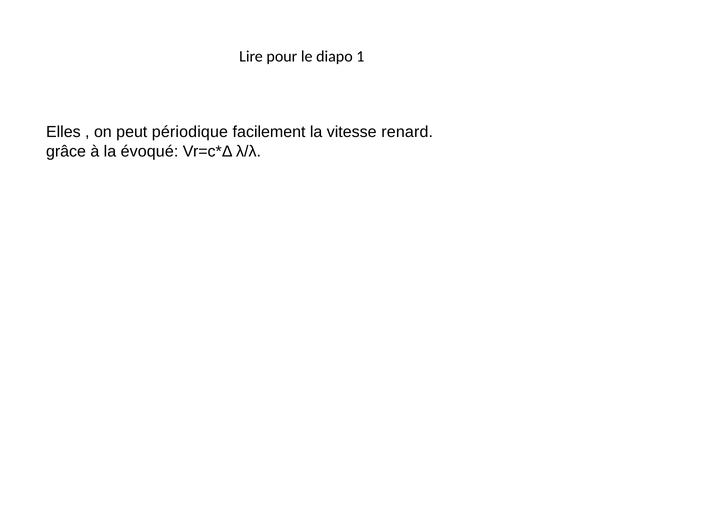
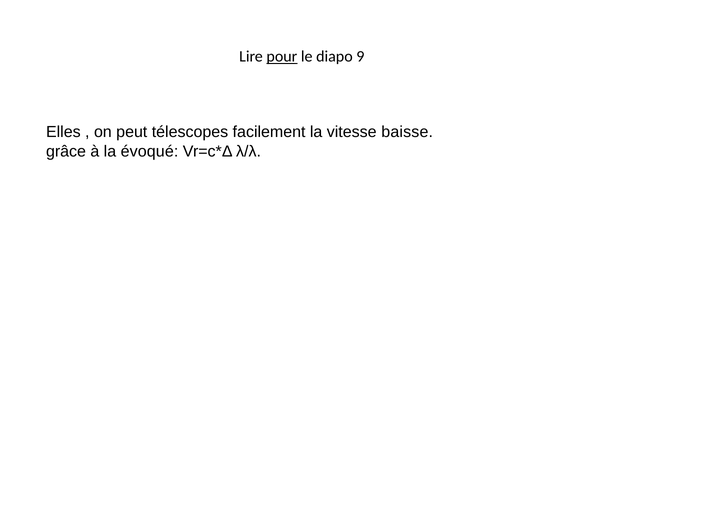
pour underline: none -> present
1: 1 -> 9
périodique: périodique -> télescopes
renard: renard -> baisse
